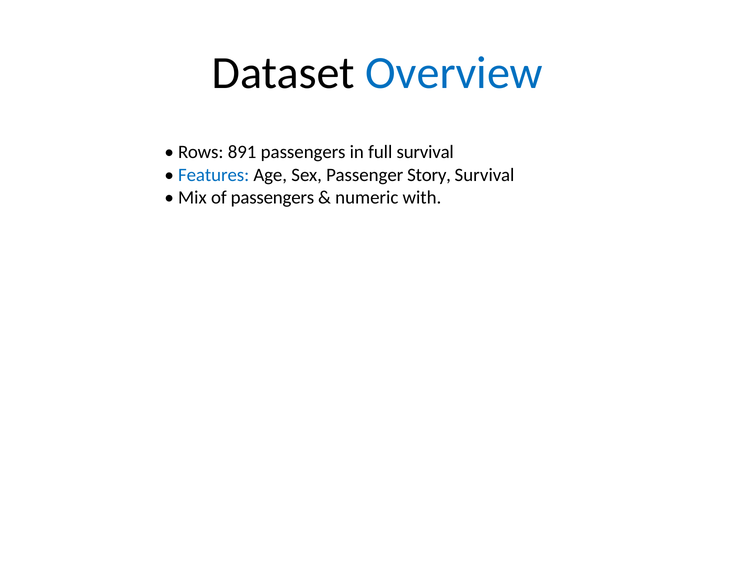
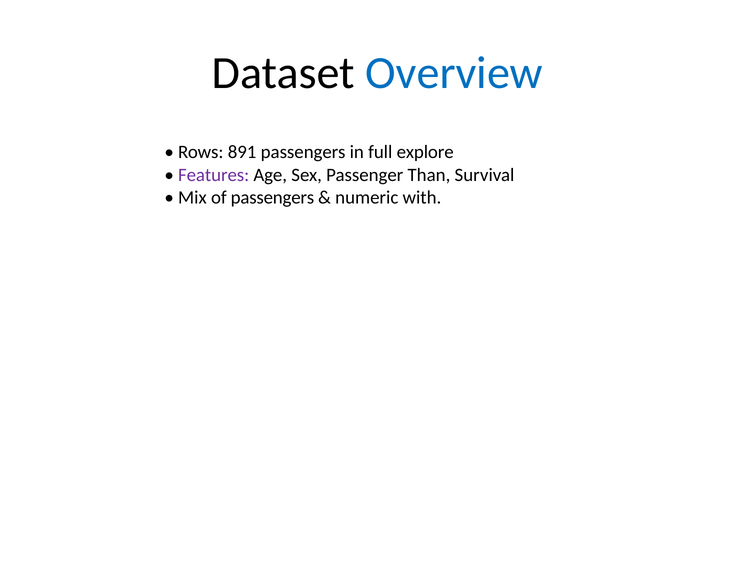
full survival: survival -> explore
Features colour: blue -> purple
Story: Story -> Than
